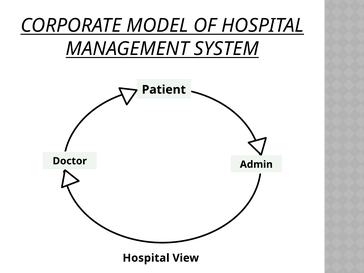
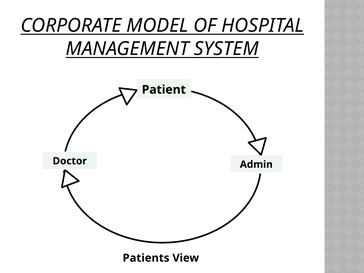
Hospital at (146, 258): Hospital -> Patients
